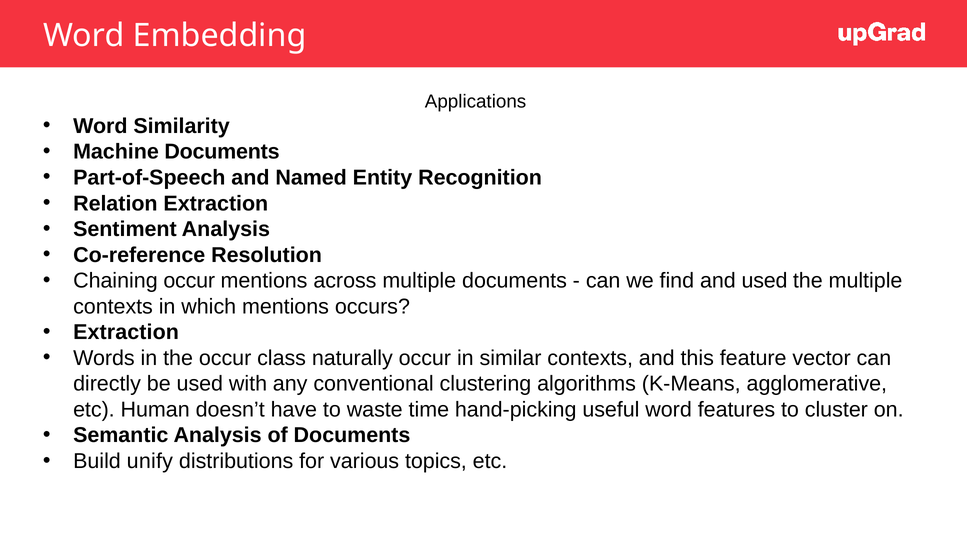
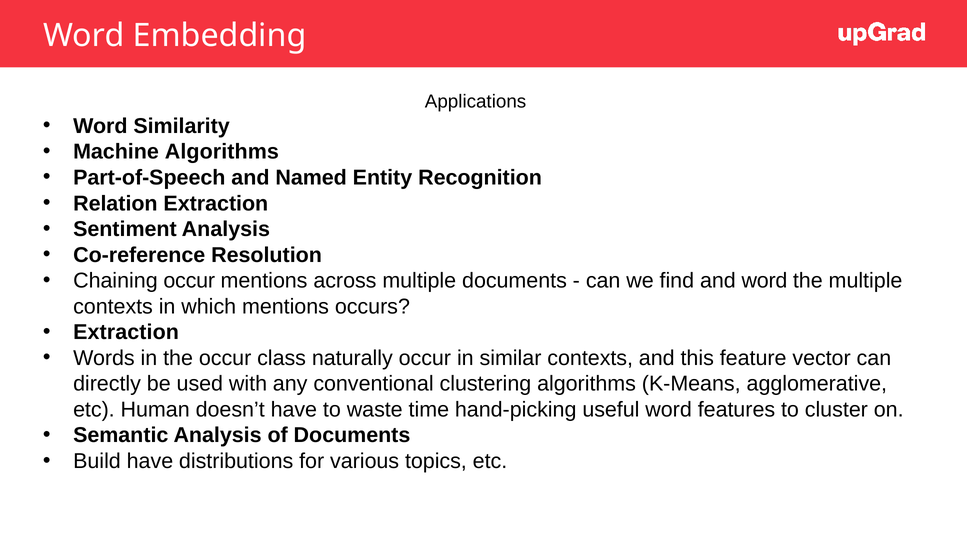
Machine Documents: Documents -> Algorithms
and used: used -> word
Build unify: unify -> have
